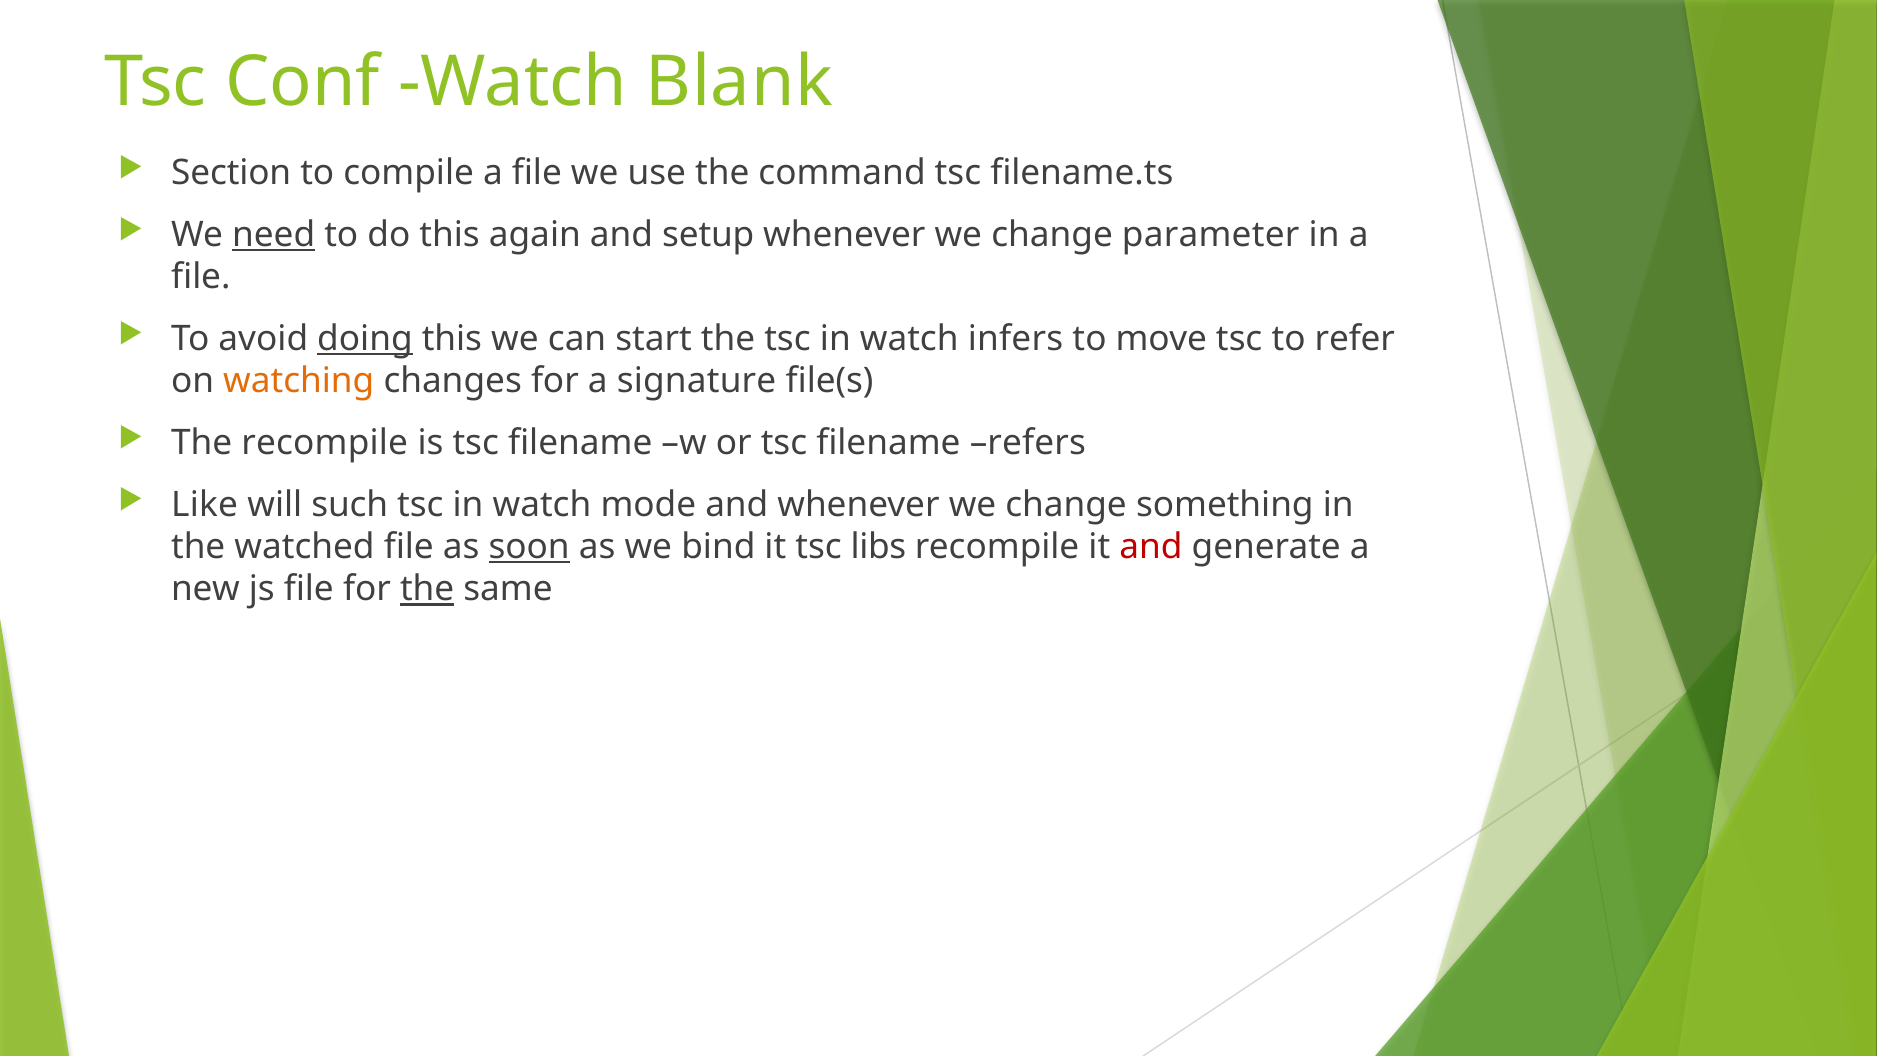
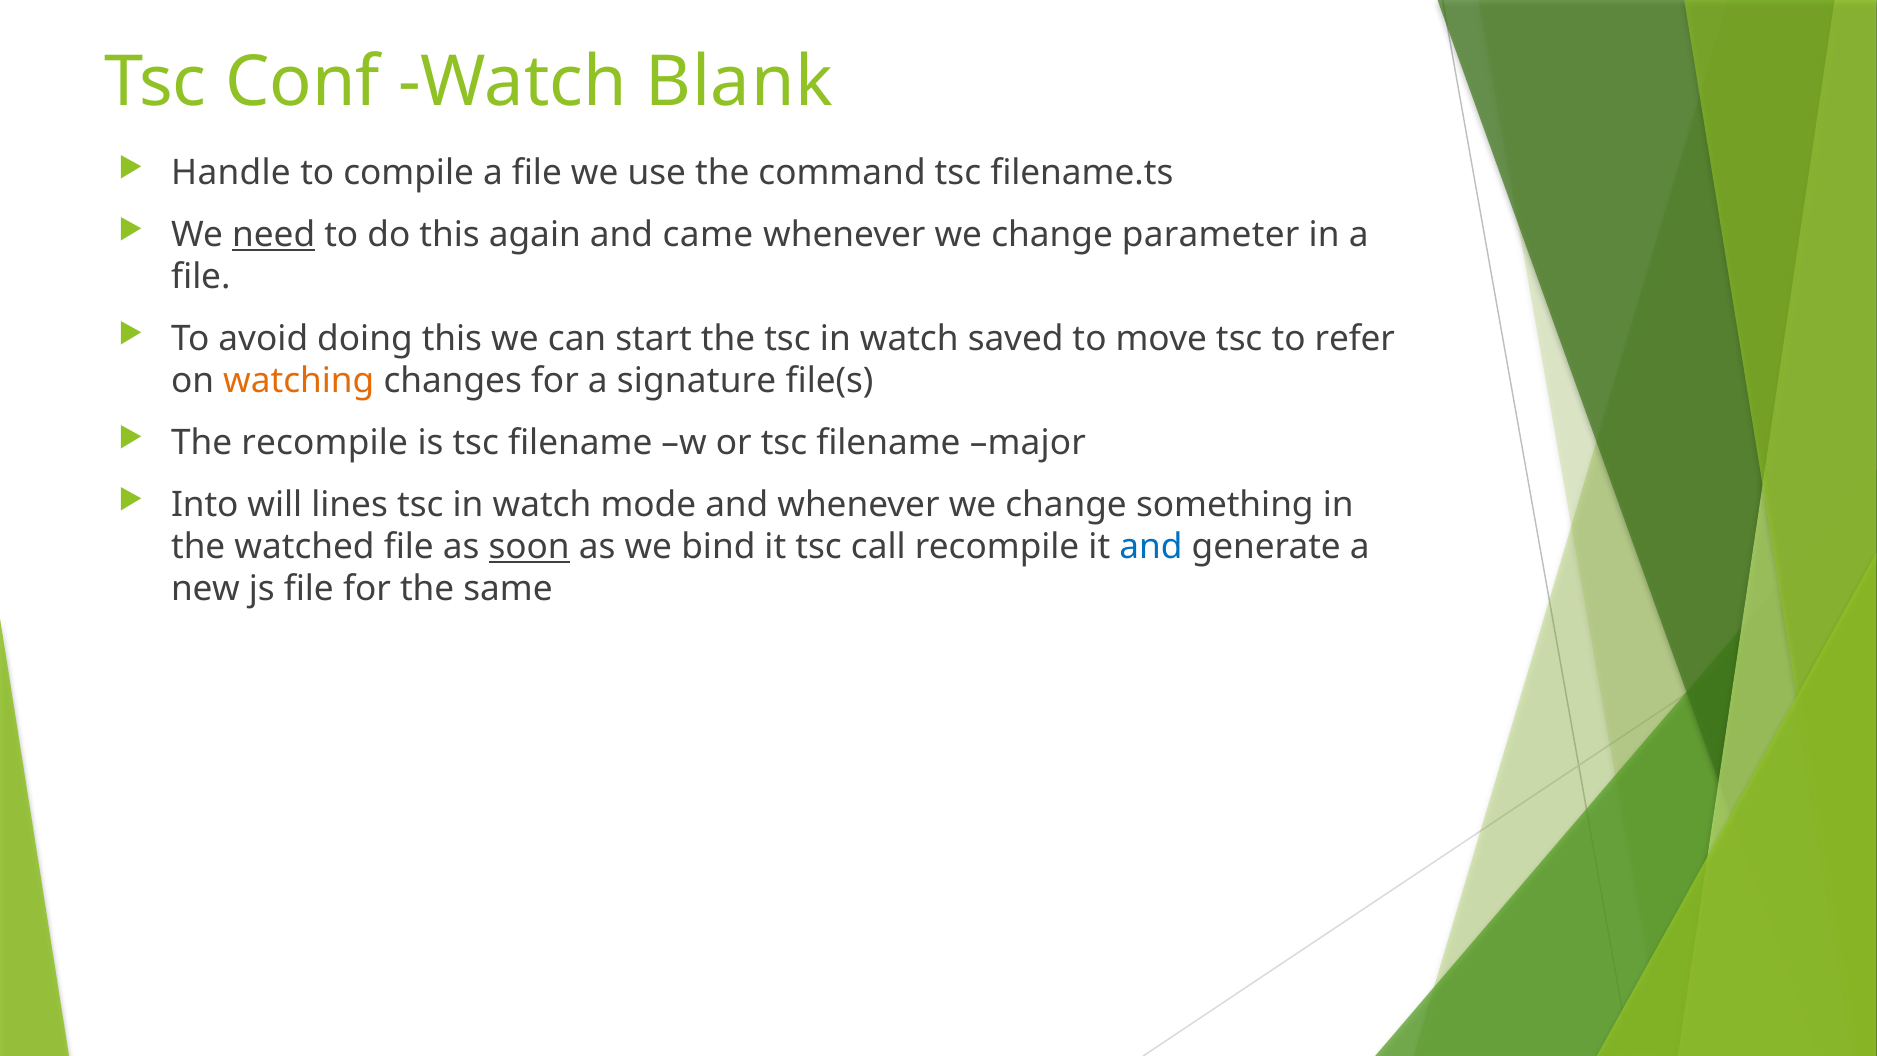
Section: Section -> Handle
setup: setup -> came
doing underline: present -> none
infers: infers -> saved
refers: refers -> major
Like: Like -> Into
such: such -> lines
libs: libs -> call
and at (1151, 547) colour: red -> blue
the at (427, 589) underline: present -> none
